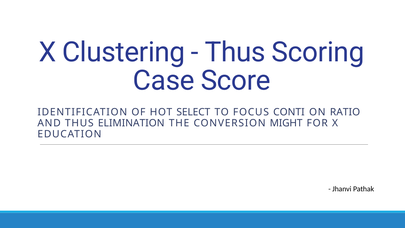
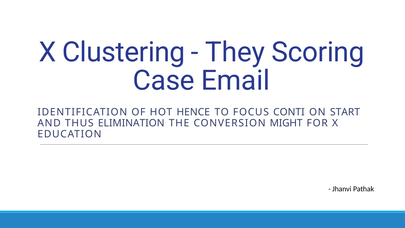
Thus at (235, 52): Thus -> They
Score: Score -> Email
SELECT: SELECT -> HENCE
RATIO: RATIO -> START
